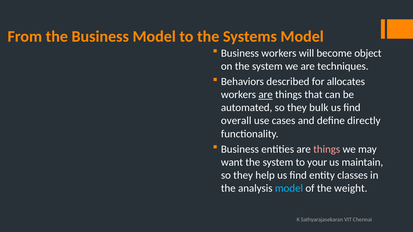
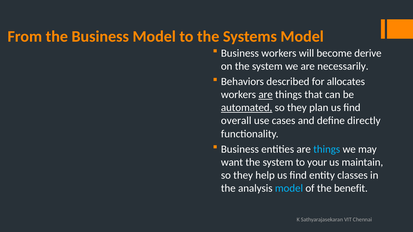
object: object -> derive
techniques: techniques -> necessarily
automated underline: none -> present
bulk: bulk -> plan
things at (327, 149) colour: pink -> light blue
weight: weight -> benefit
